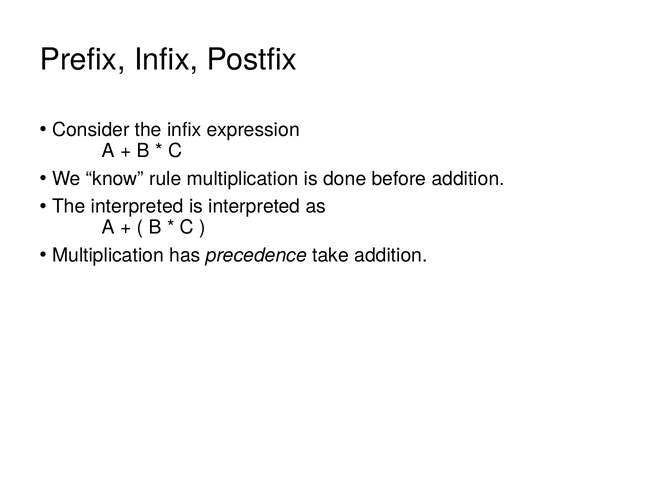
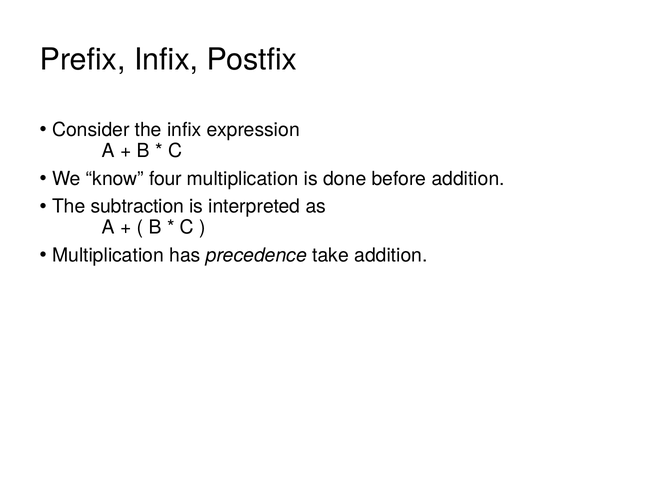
rule: rule -> four
The interpreted: interpreted -> subtraction
